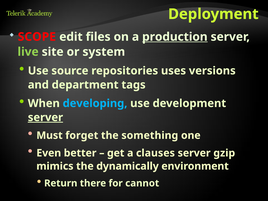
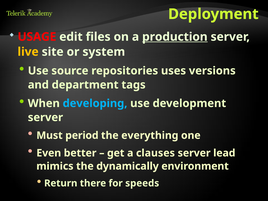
SCOPE: SCOPE -> USAGE
live colour: light green -> yellow
server at (45, 117) underline: present -> none
forget: forget -> period
something: something -> everything
gzip: gzip -> lead
cannot: cannot -> speeds
